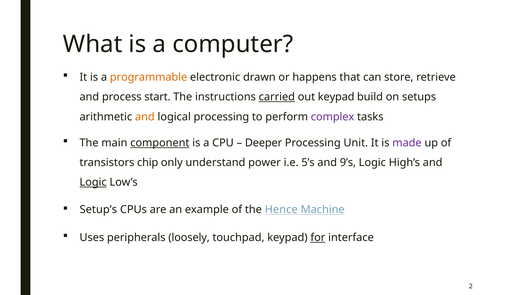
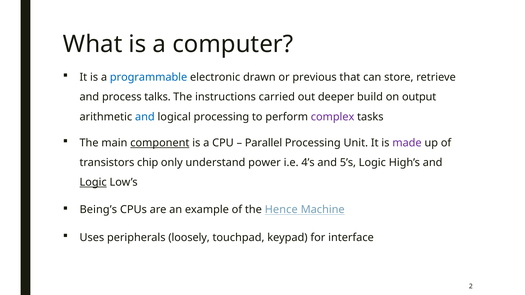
programmable colour: orange -> blue
happens: happens -> previous
start: start -> talks
carried underline: present -> none
out keypad: keypad -> deeper
setups: setups -> output
and at (145, 117) colour: orange -> blue
Deeper: Deeper -> Parallel
5’s: 5’s -> 4’s
9’s: 9’s -> 5’s
Setup’s: Setup’s -> Being’s
for underline: present -> none
